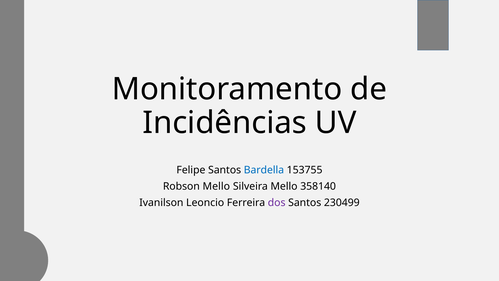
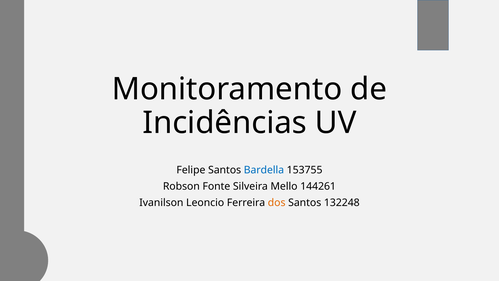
Robson Mello: Mello -> Fonte
358140: 358140 -> 144261
dos colour: purple -> orange
230499: 230499 -> 132248
